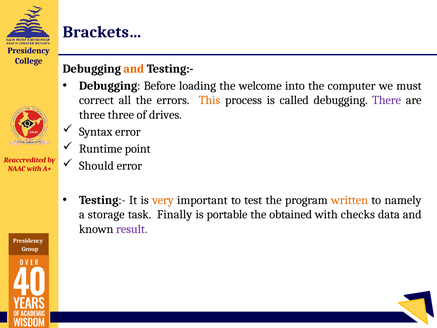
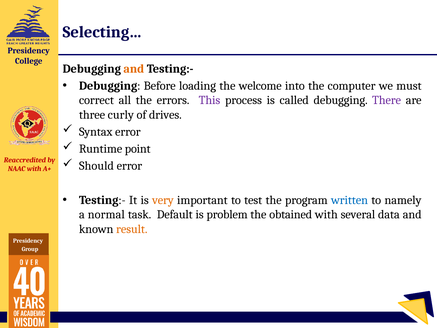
Brackets…: Brackets… -> Selecting…
This colour: orange -> purple
three three: three -> curly
written colour: orange -> blue
storage: storage -> normal
Finally: Finally -> Default
portable: portable -> problem
checks: checks -> several
result colour: purple -> orange
